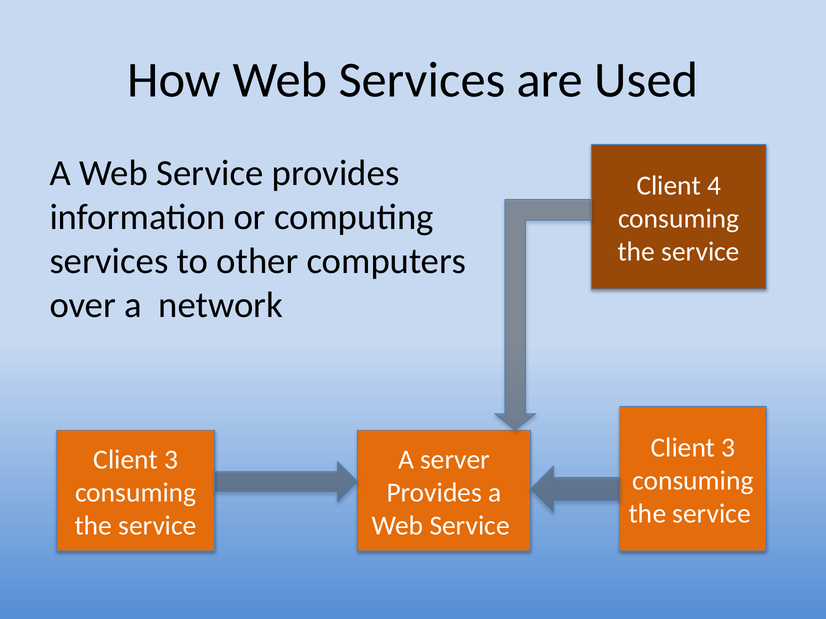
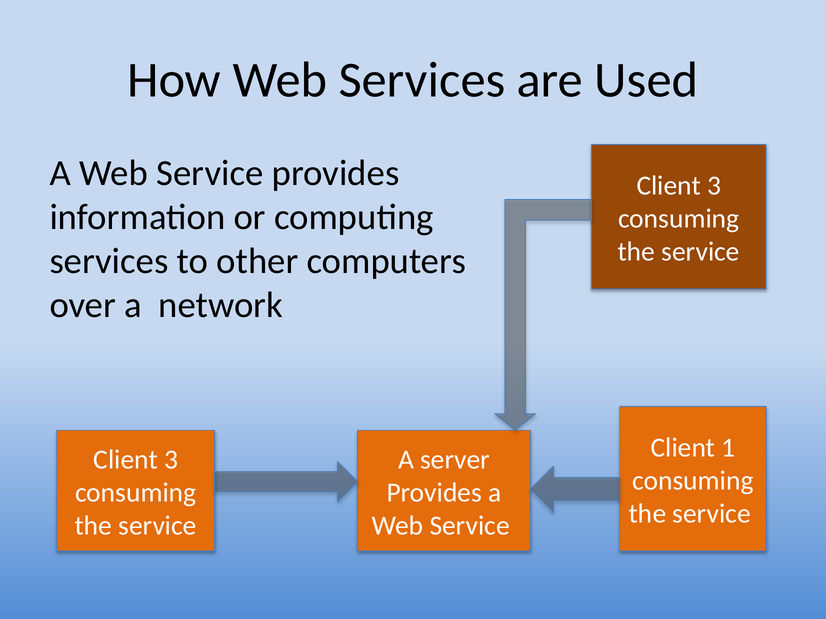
4 at (714, 186): 4 -> 3
3 at (728, 448): 3 -> 1
